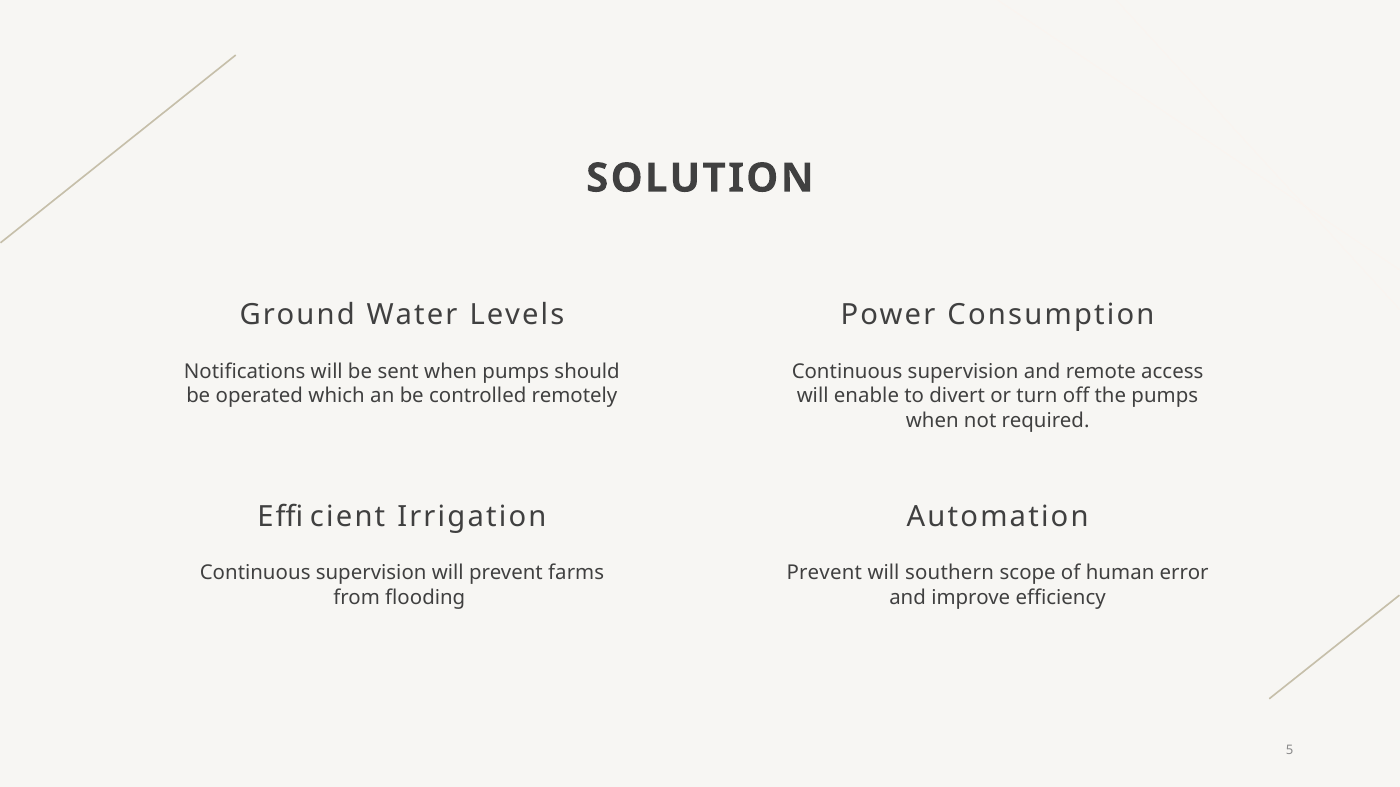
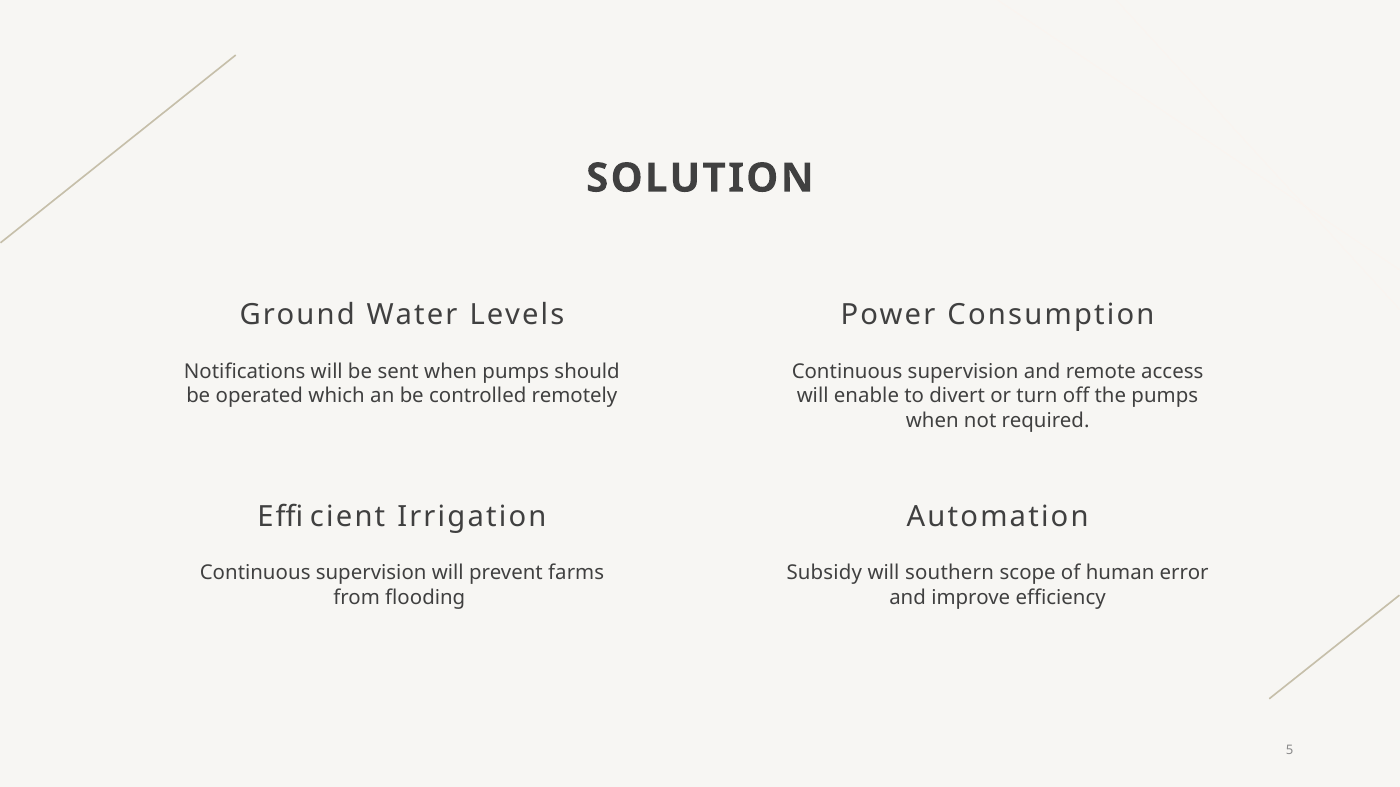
Prevent at (824, 573): Prevent -> Subsidy
